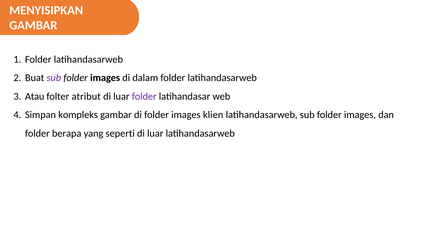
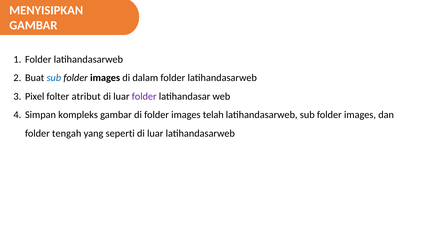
sub at (54, 78) colour: purple -> blue
Atau: Atau -> Pixel
klien: klien -> telah
berapa: berapa -> tengah
